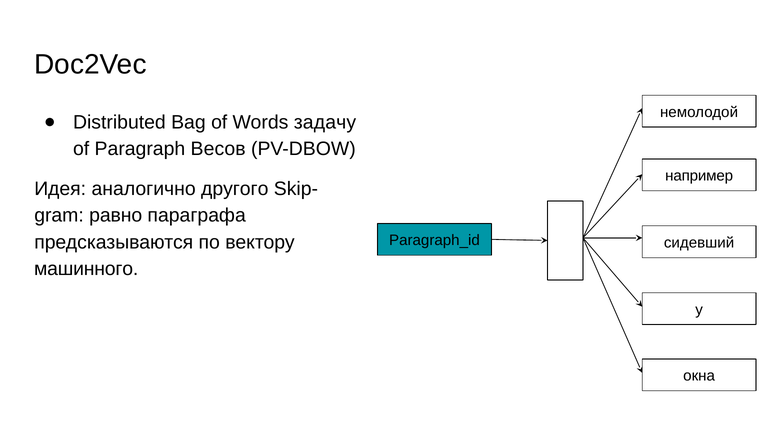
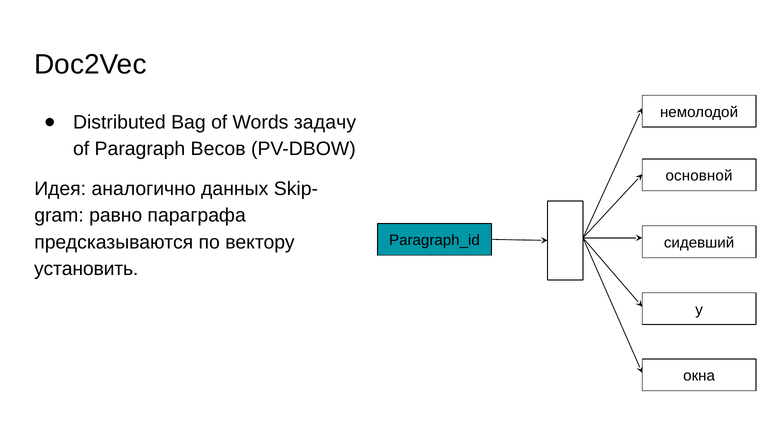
например: например -> основной
другого: другого -> данных
машинного: машинного -> установить
